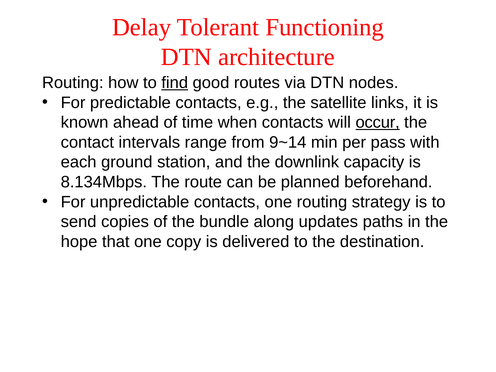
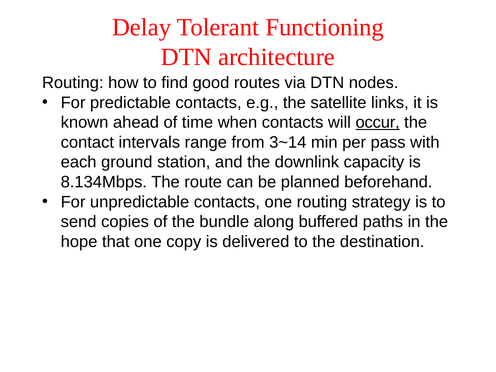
find underline: present -> none
9~14: 9~14 -> 3~14
updates: updates -> buffered
